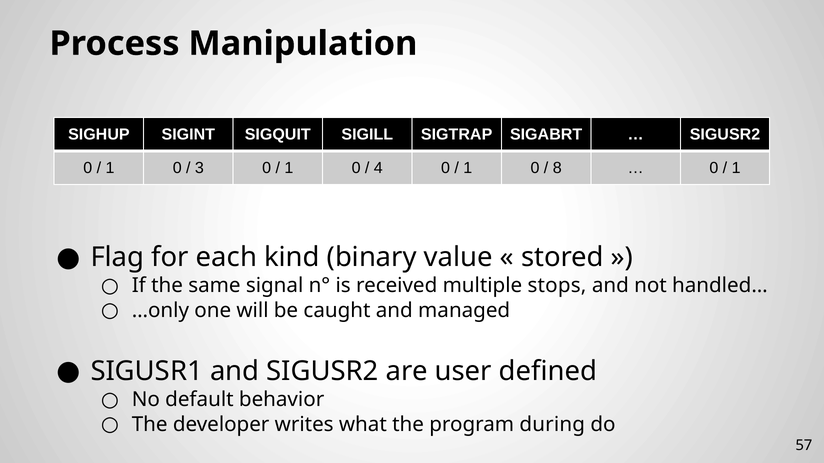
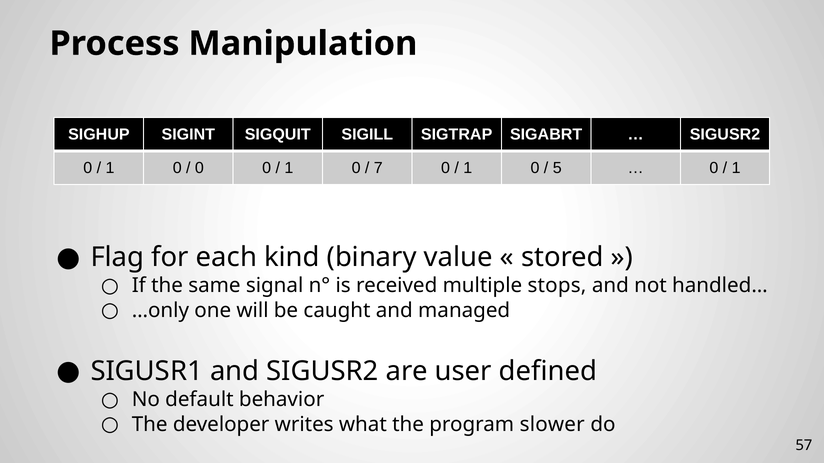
3 at (199, 168): 3 -> 0
4: 4 -> 7
8: 8 -> 5
during: during -> slower
